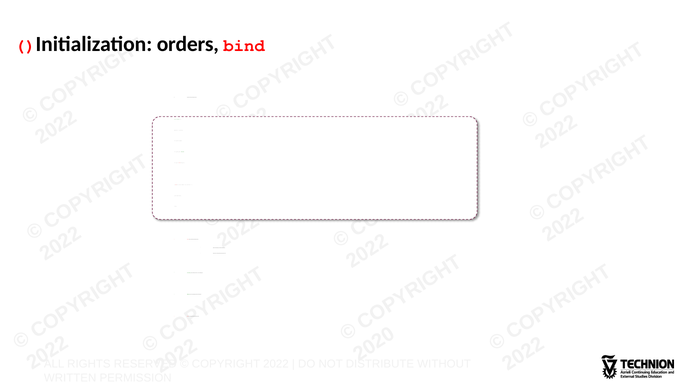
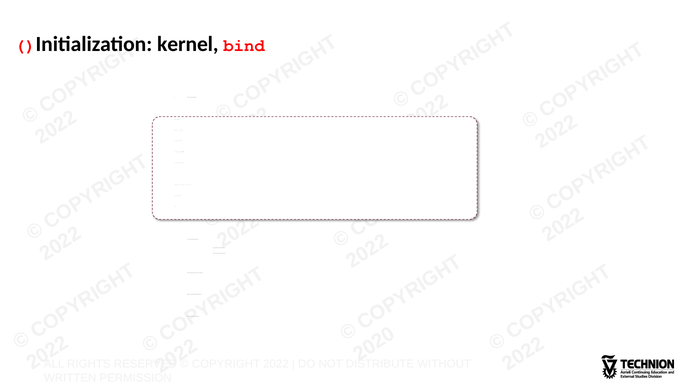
orders at (188, 44): orders -> kernel
